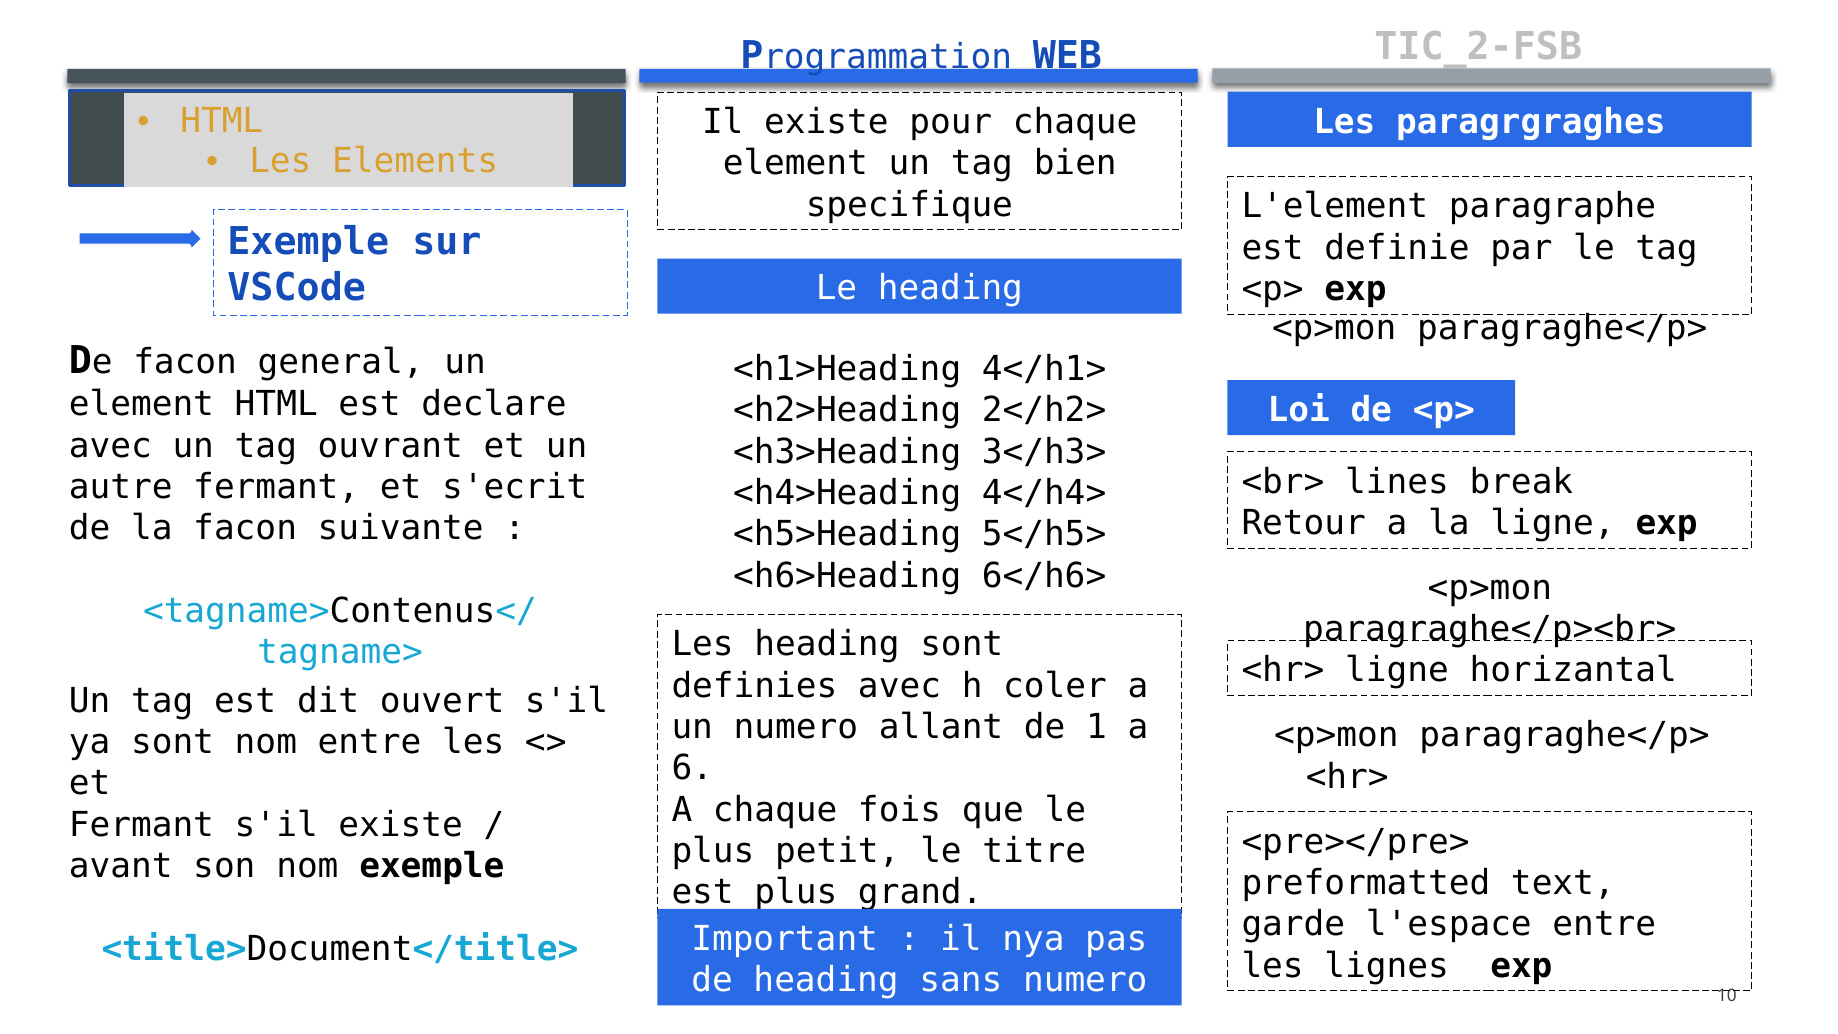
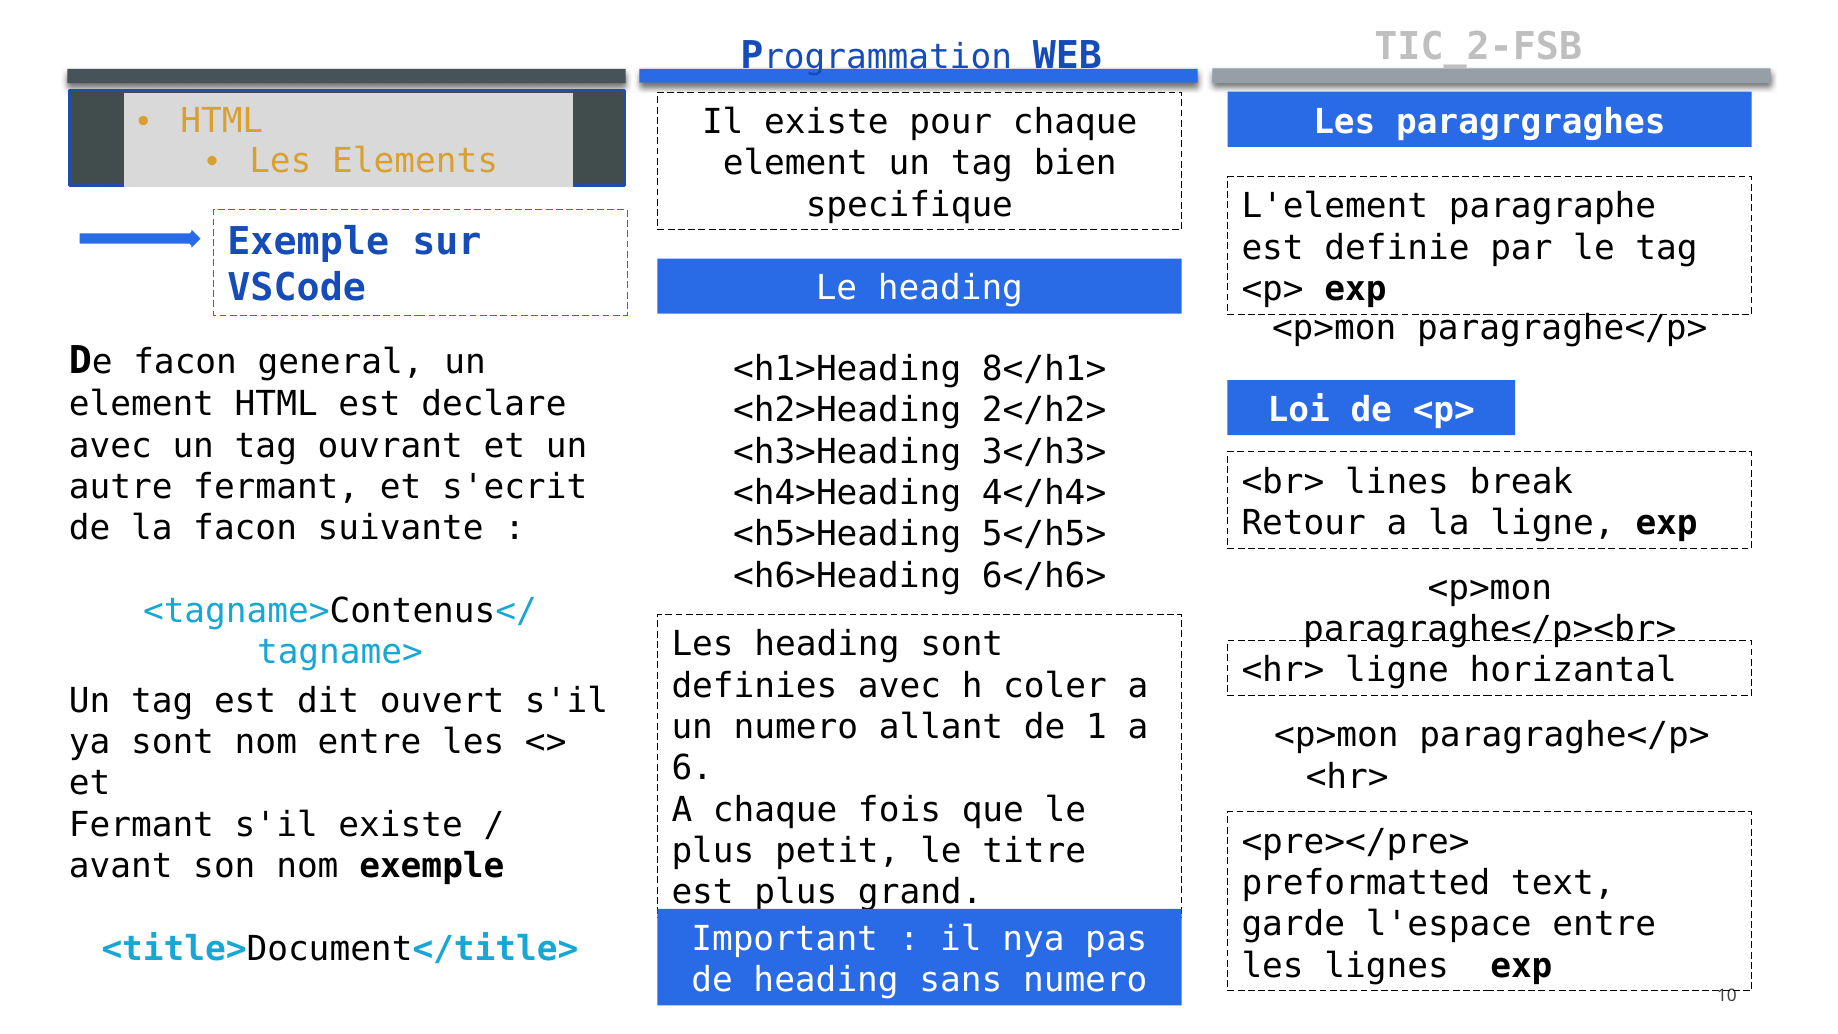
4</h1>: 4</h1> -> 8</h1>
